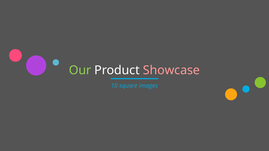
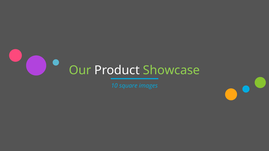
Showcase colour: pink -> light green
